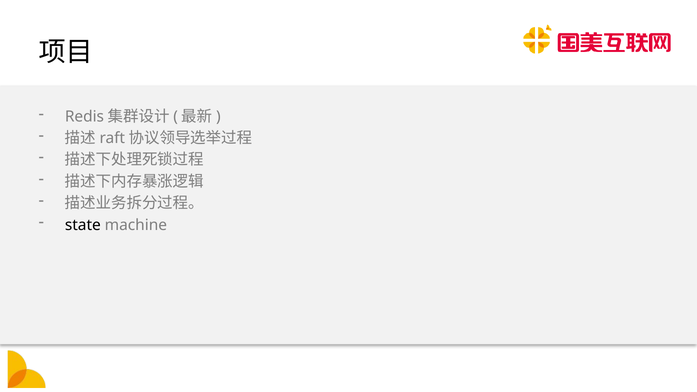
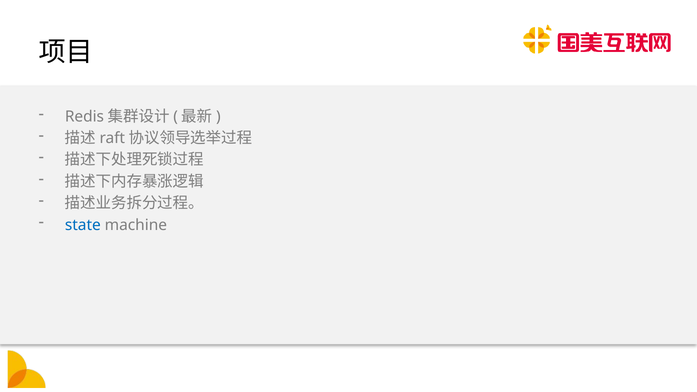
state colour: black -> blue
